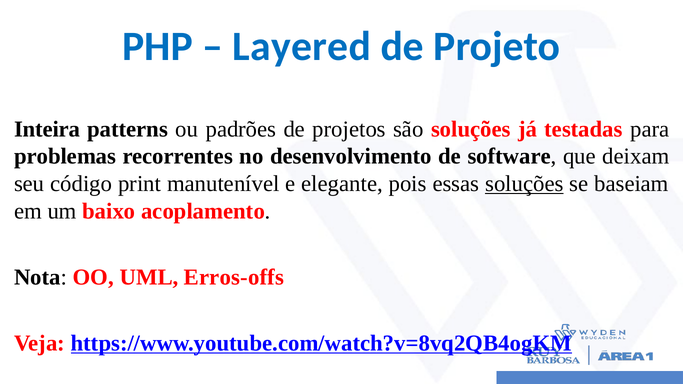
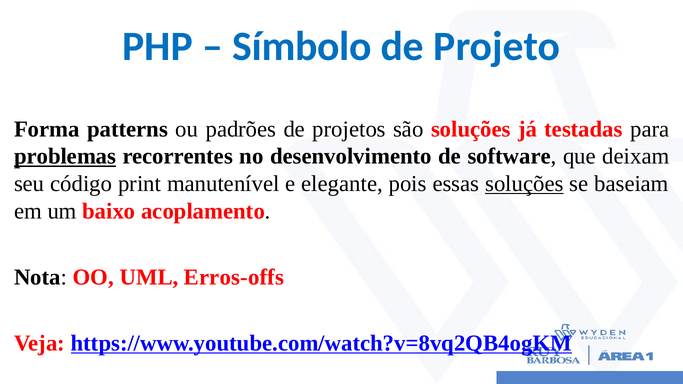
Layered: Layered -> Símbolo
Inteira: Inteira -> Forma
problemas underline: none -> present
